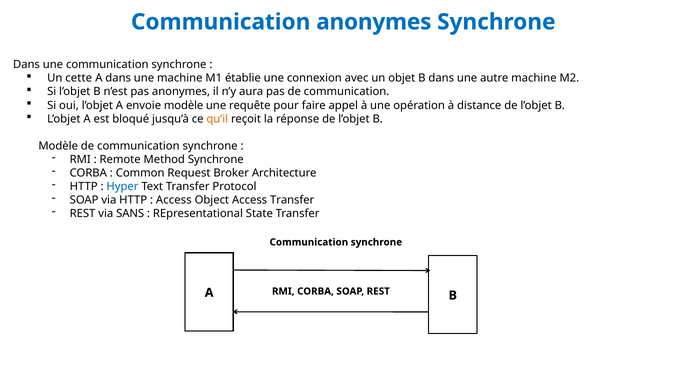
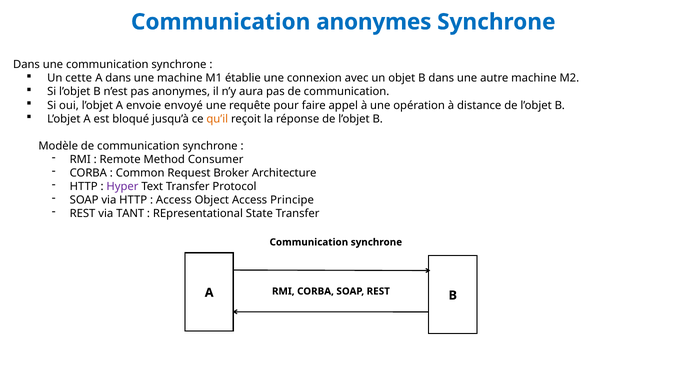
envoie modèle: modèle -> envoyé
Method Synchrone: Synchrone -> Consumer
Hyper colour: blue -> purple
Access Transfer: Transfer -> Principe
SANS: SANS -> TANT
